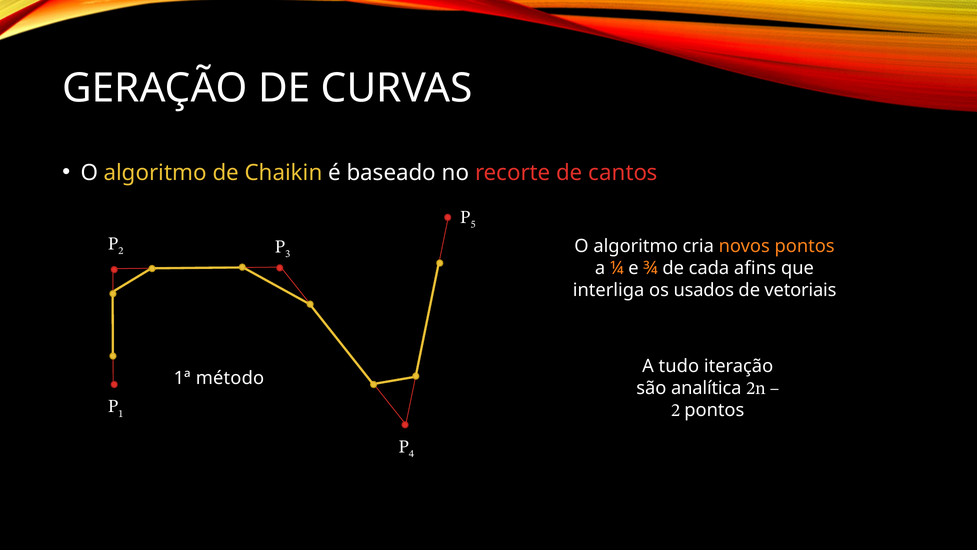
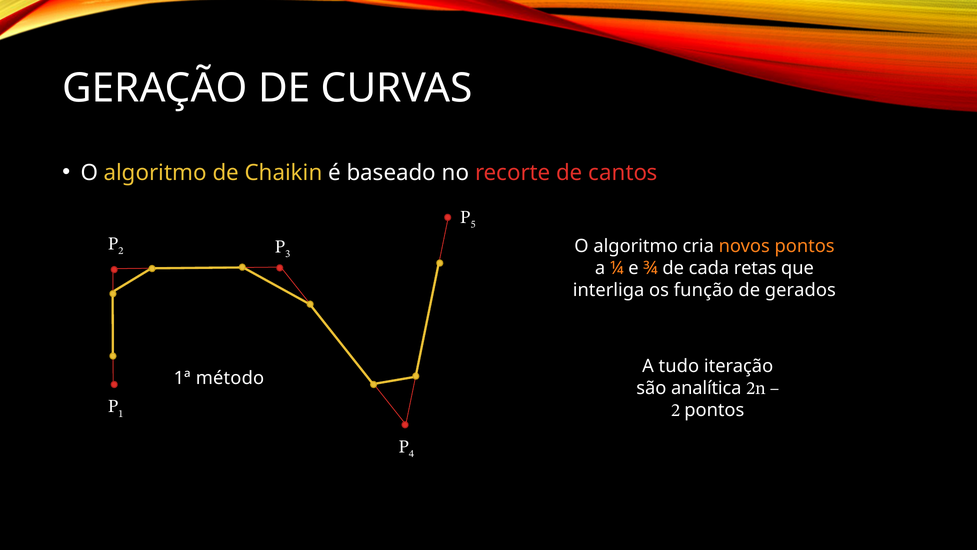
afins: afins -> retas
usados: usados -> função
vetoriais: vetoriais -> gerados
